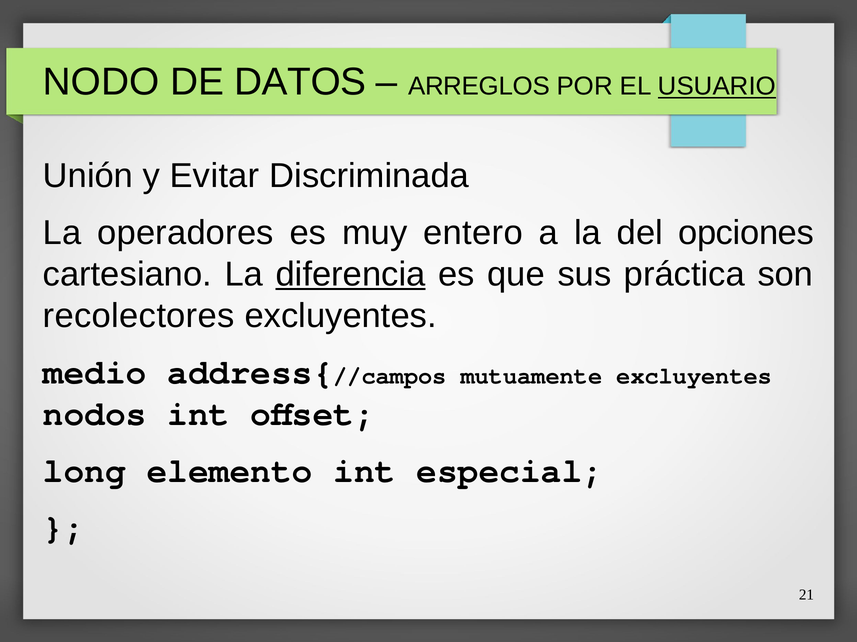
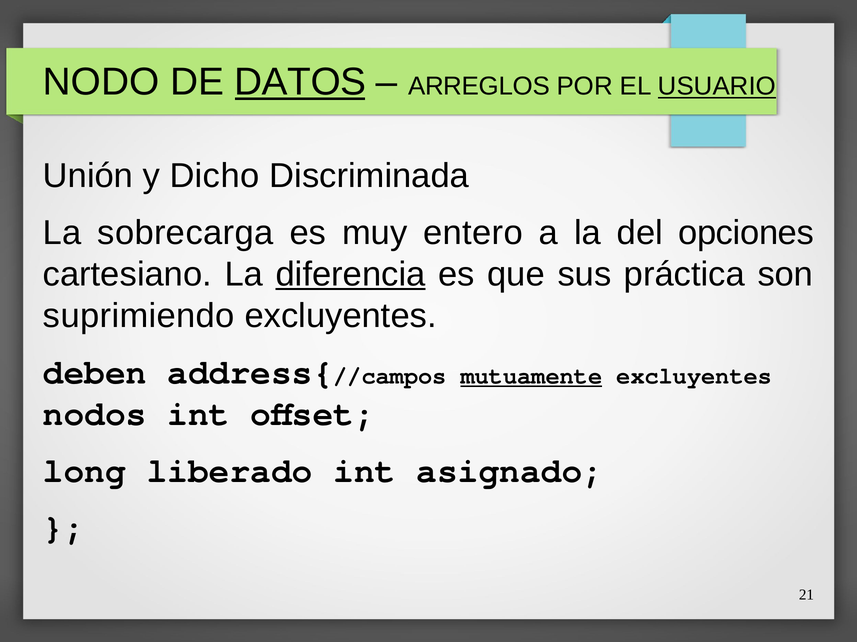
DATOS underline: none -> present
Evitar: Evitar -> Dicho
operadores: operadores -> sobrecarga
recolectores: recolectores -> suprimiendo
medio: medio -> deben
mutuamente underline: none -> present
elemento: elemento -> liberado
especial: especial -> asignado
